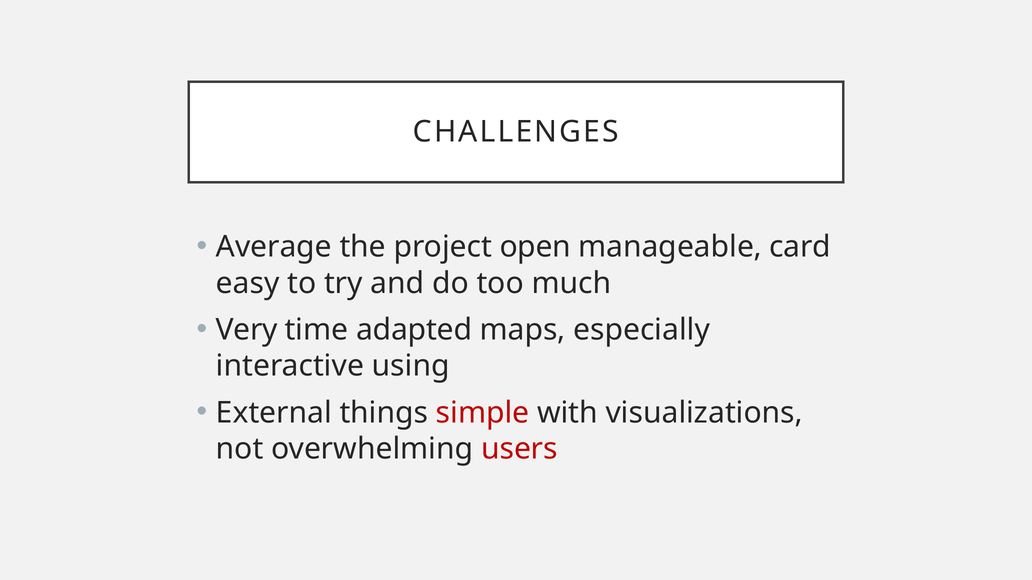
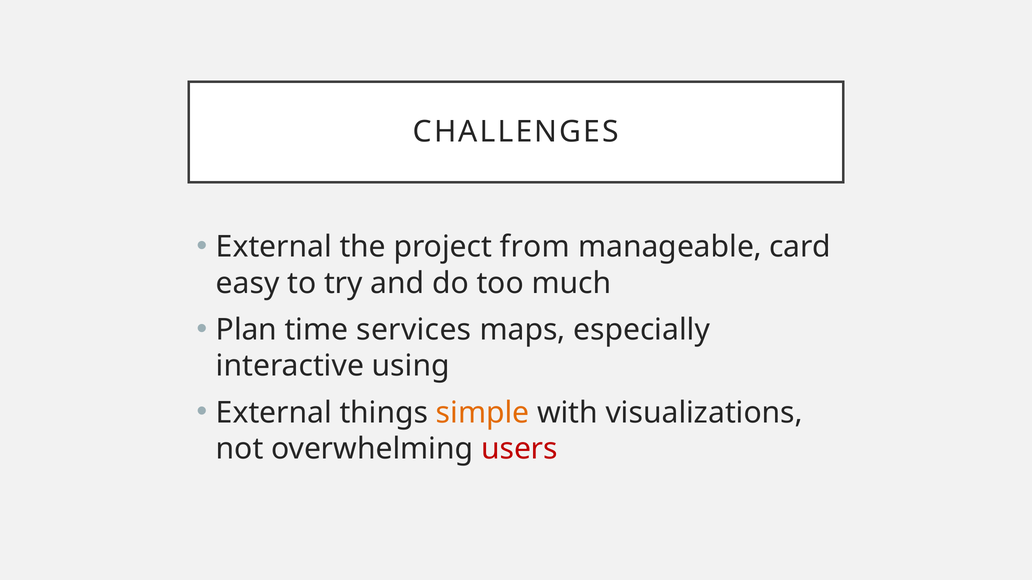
Average at (274, 247): Average -> External
open: open -> from
Very: Very -> Plan
adapted: adapted -> services
simple colour: red -> orange
